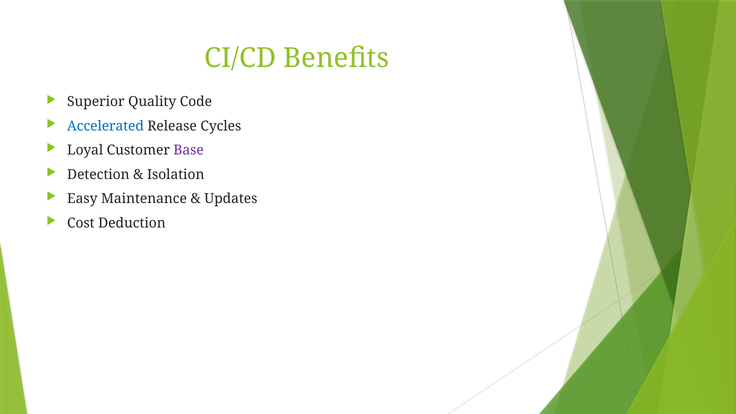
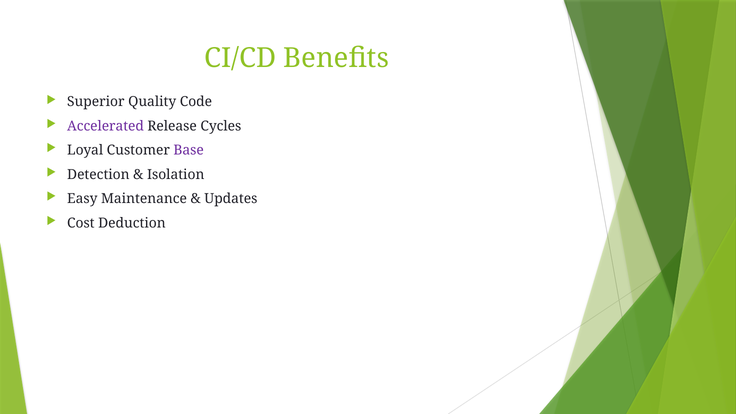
Accelerated colour: blue -> purple
